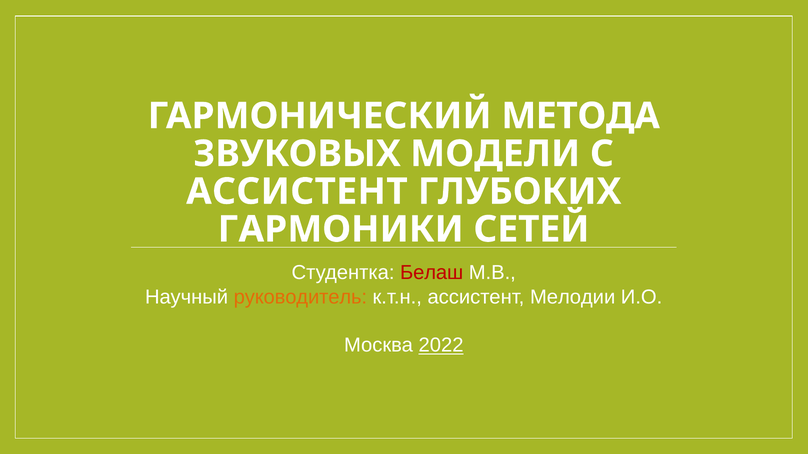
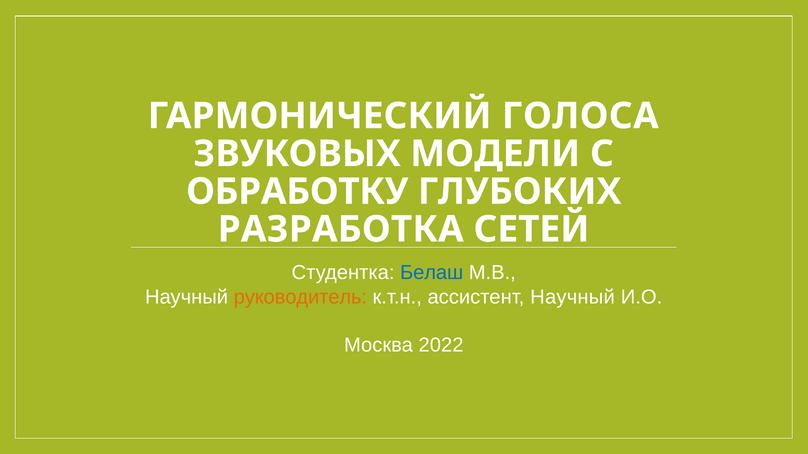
МЕТОДА: МЕТОДА -> ГОЛОСА
АССИСТЕНТ at (297, 192): АССИСТЕНТ -> ОБРАБОТКУ
ГАРМОНИКИ: ГАРМОНИКИ -> РАЗРАБОТКА
Белаш colour: red -> blue
ассистент Мелодии: Мелодии -> Научный
2022 underline: present -> none
